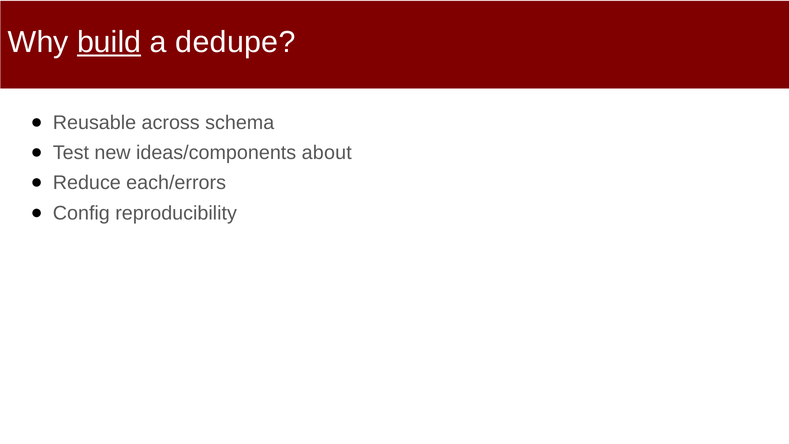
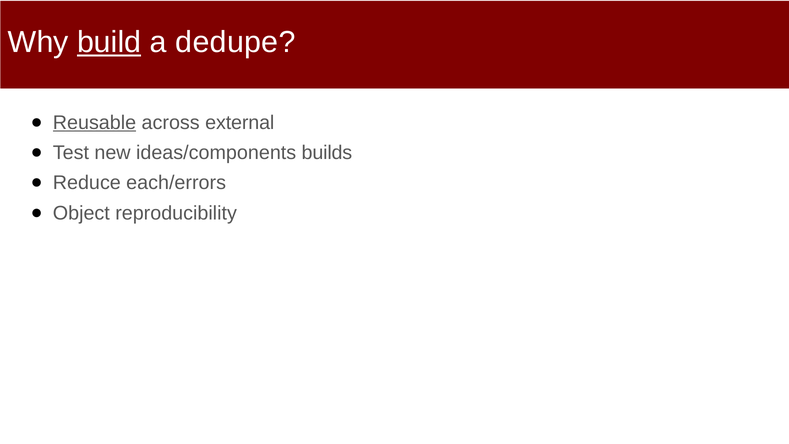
Reusable underline: none -> present
schema: schema -> external
about: about -> builds
Config: Config -> Object
